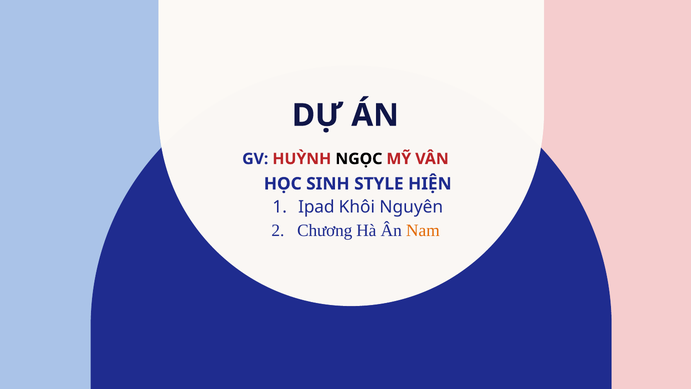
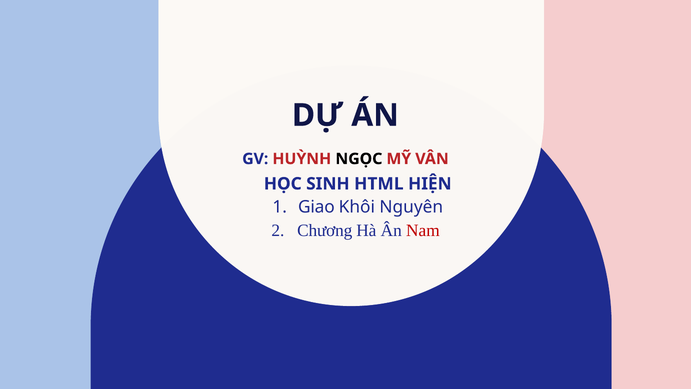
STYLE: STYLE -> HTML
Ipad: Ipad -> Giao
Nam colour: orange -> red
